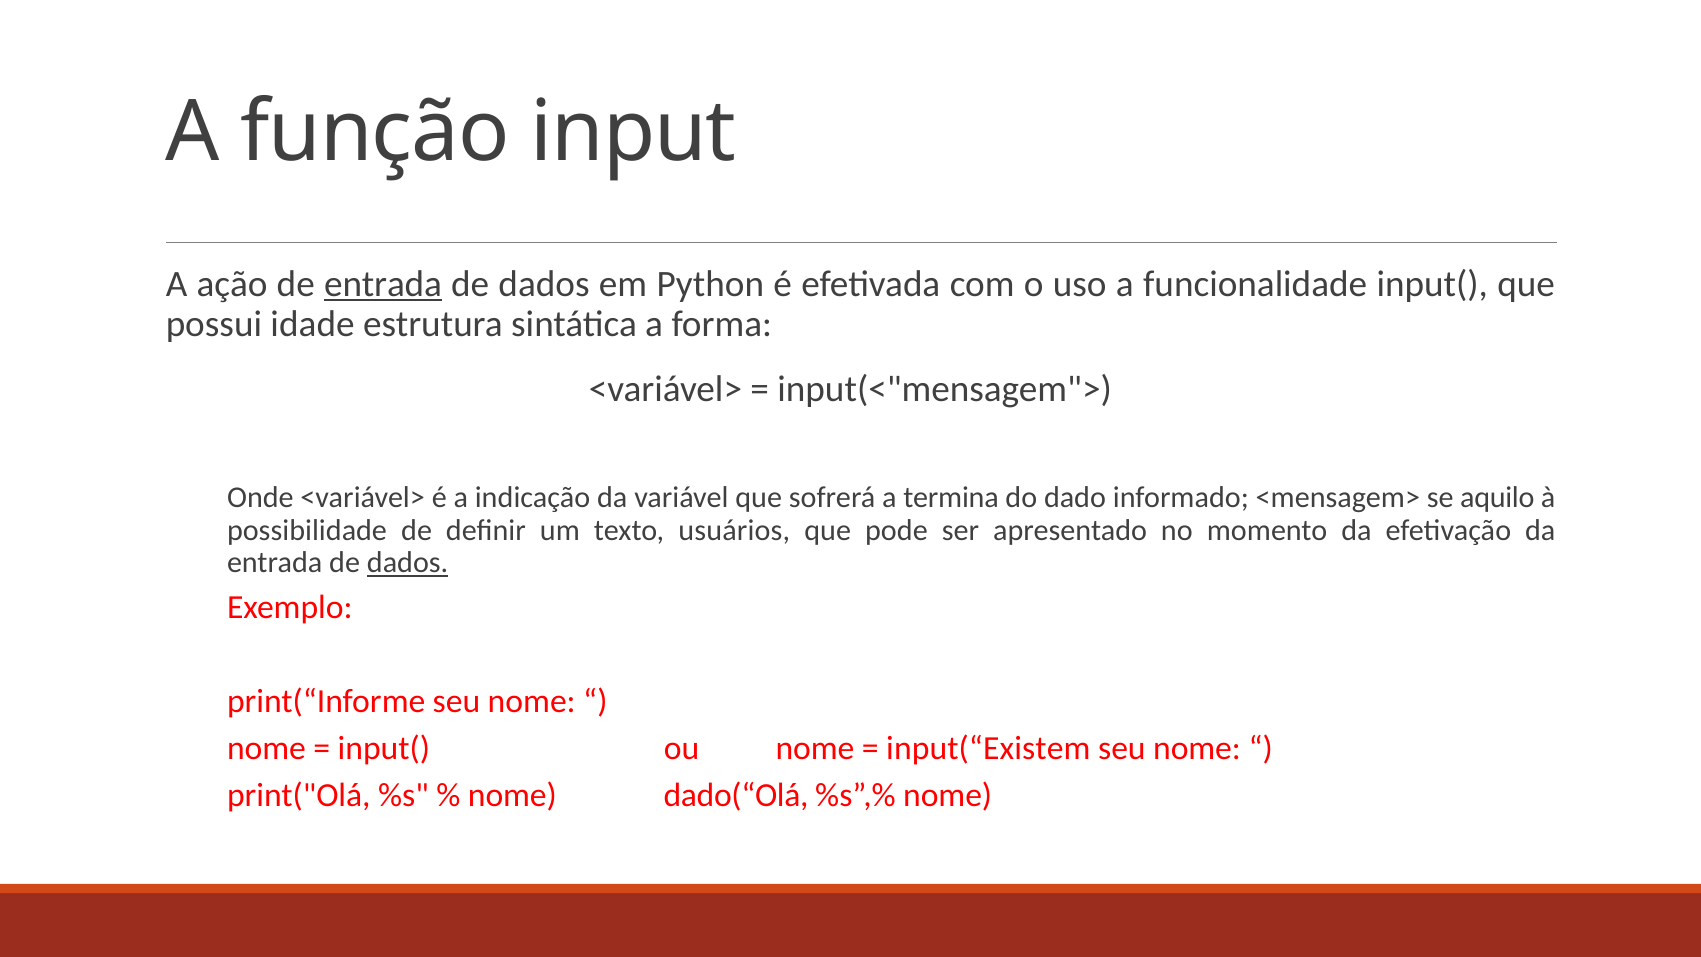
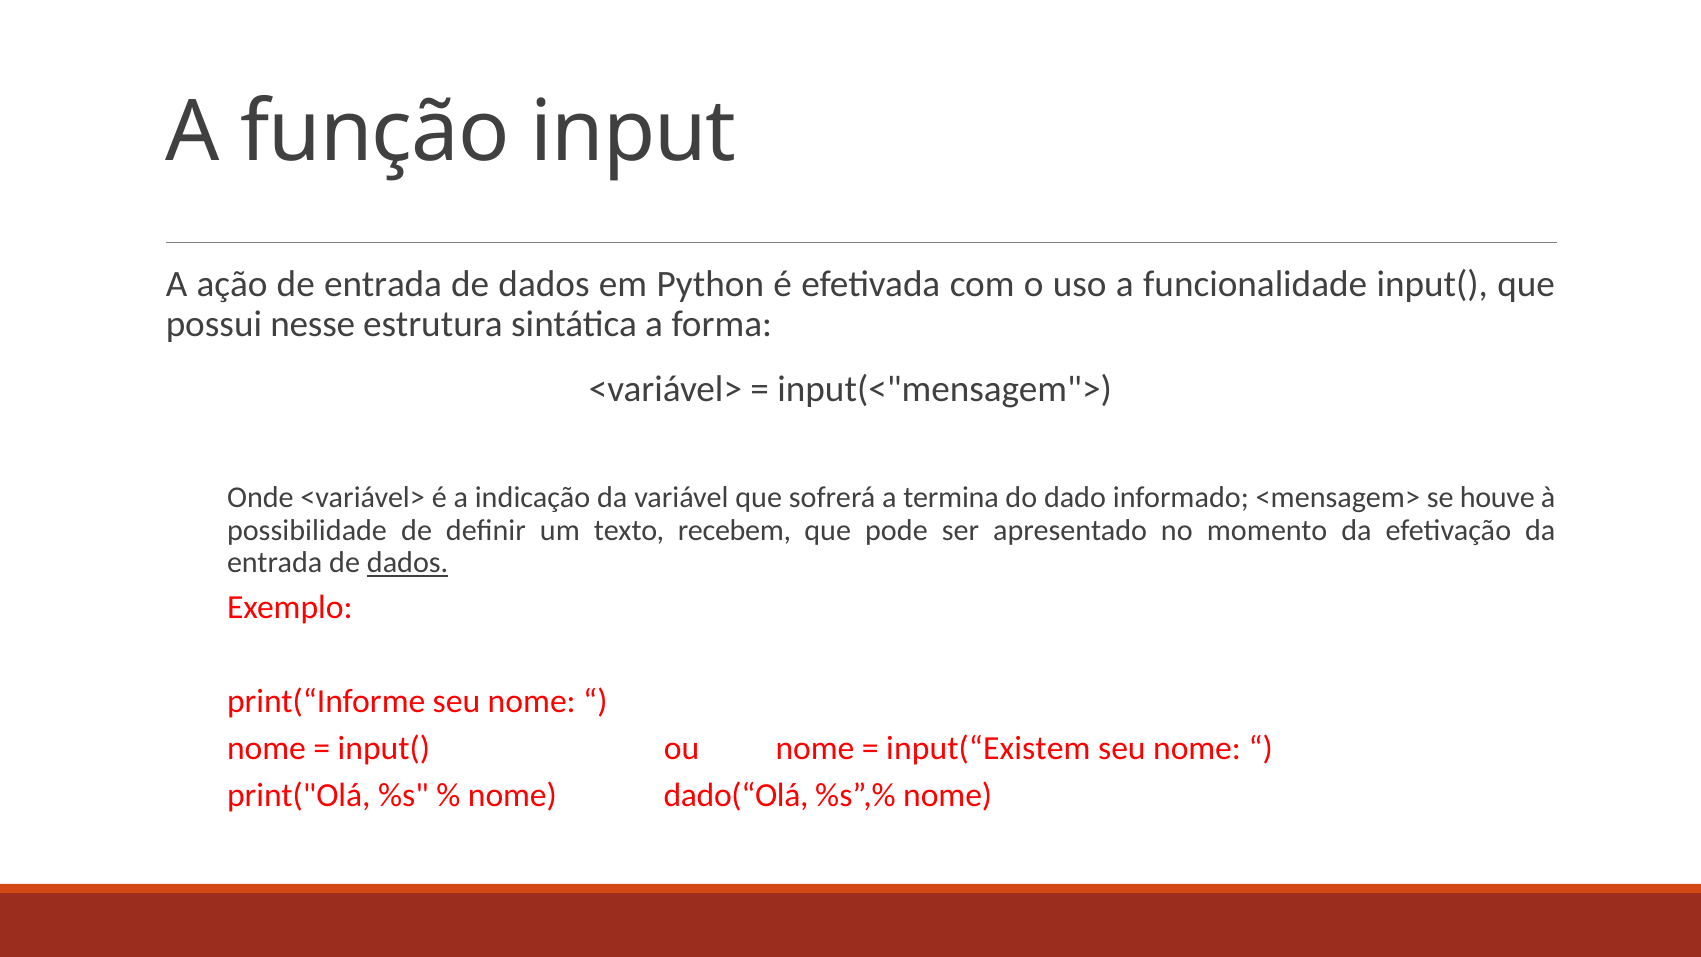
entrada at (383, 284) underline: present -> none
idade: idade -> nesse
aquilo: aquilo -> houve
usuários: usuários -> recebem
